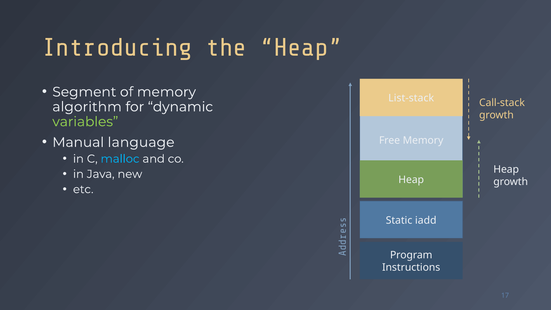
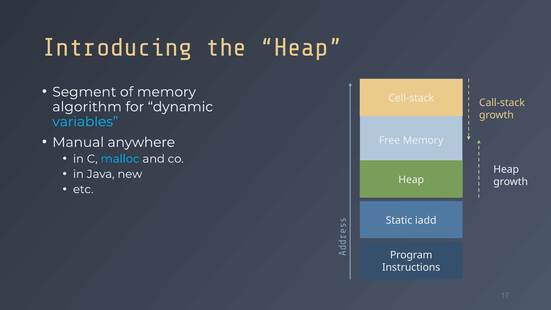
List-stack: List-stack -> Cell-stack
variables colour: light green -> light blue
language: language -> anywhere
